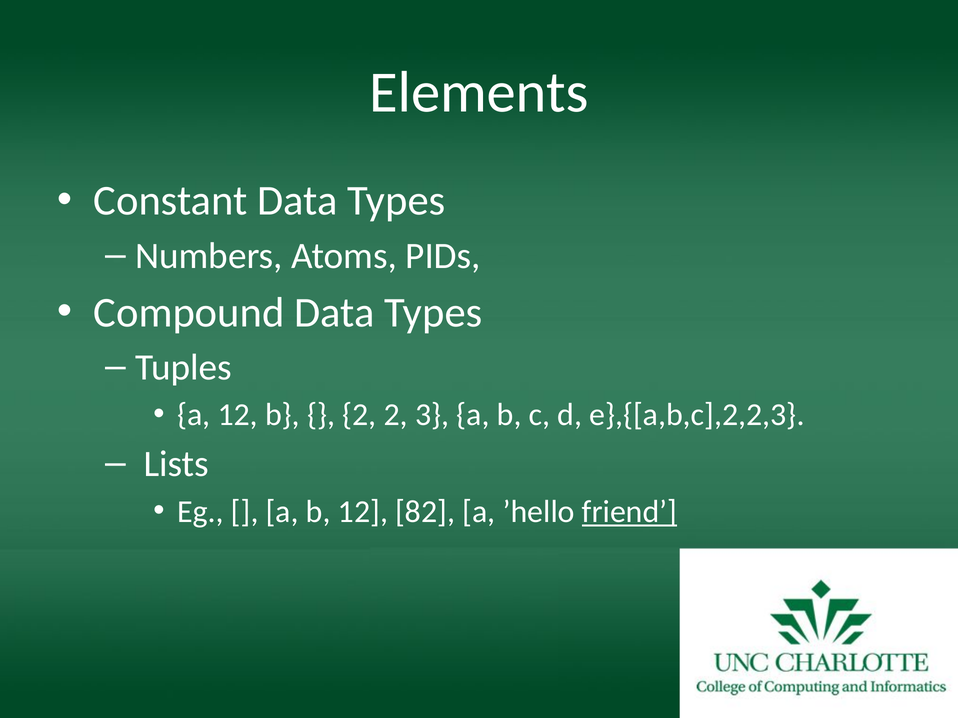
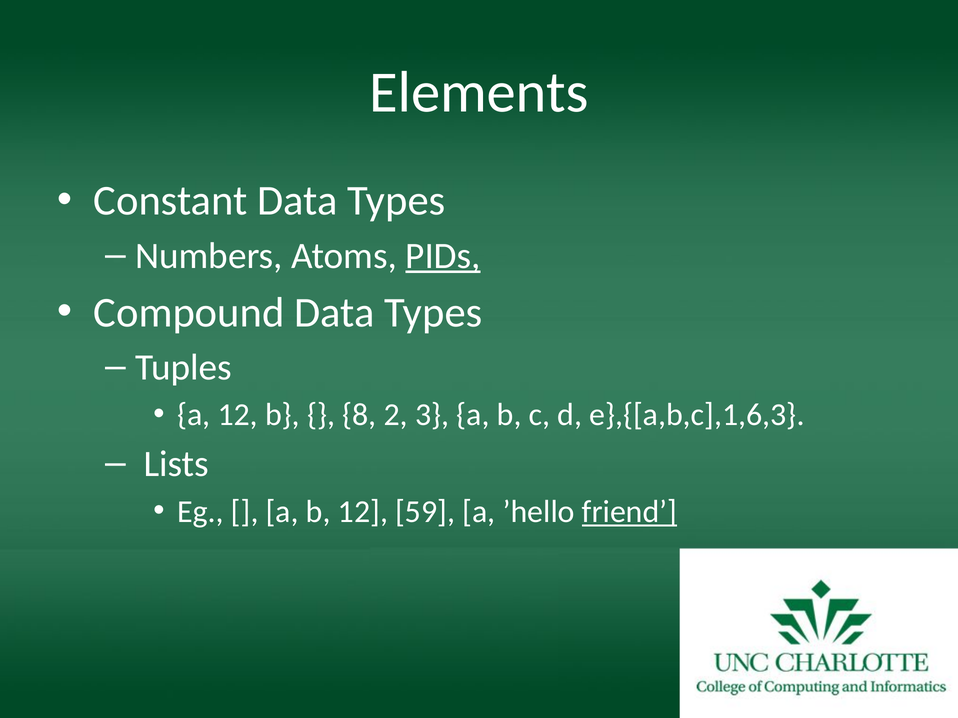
PIDs underline: none -> present
2 at (359, 415): 2 -> 8
e},{[a,b,c],2,2,3: e},{[a,b,c],2,2,3 -> e},{[a,b,c],1,6,3
82: 82 -> 59
